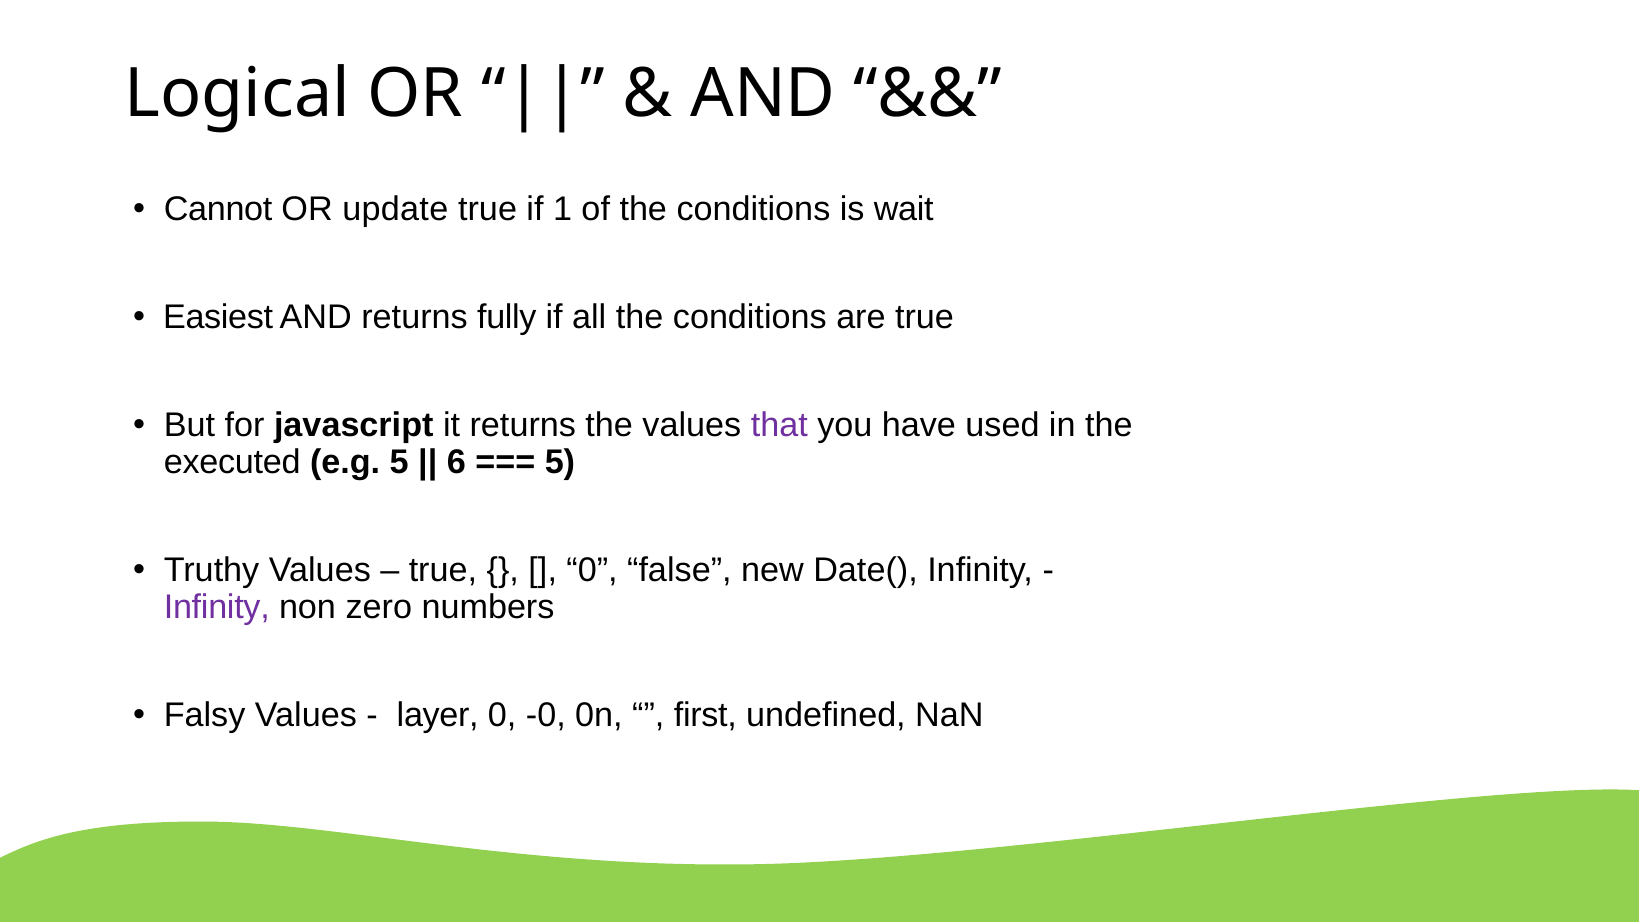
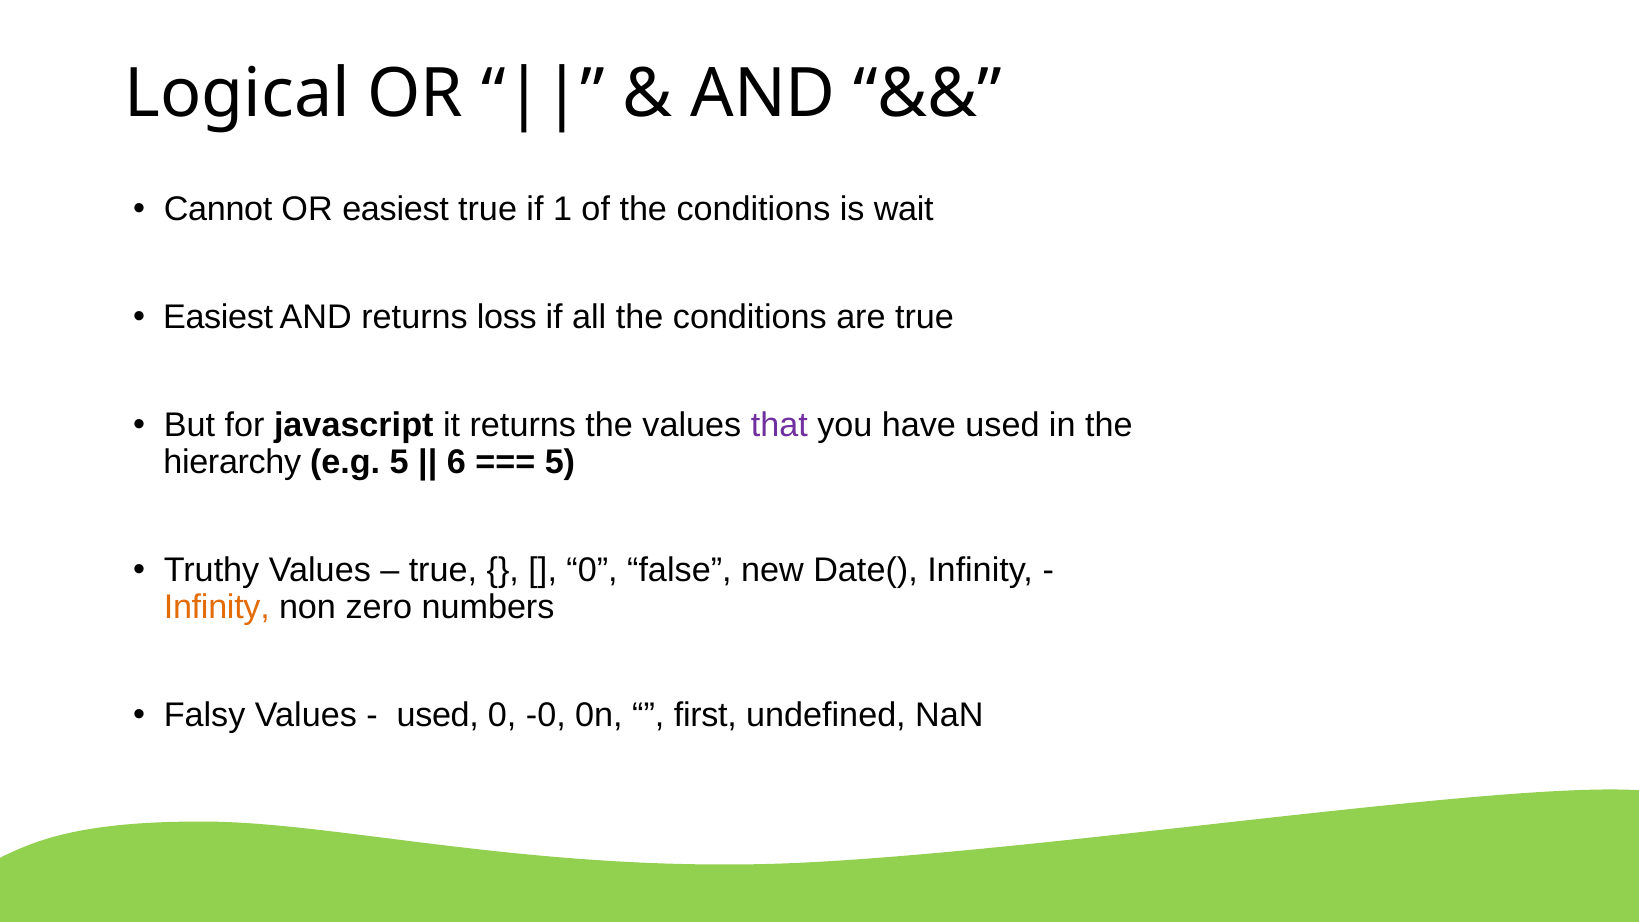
OR update: update -> easiest
fully: fully -> loss
executed: executed -> hierarchy
Infinity at (217, 607) colour: purple -> orange
layer at (438, 715): layer -> used
